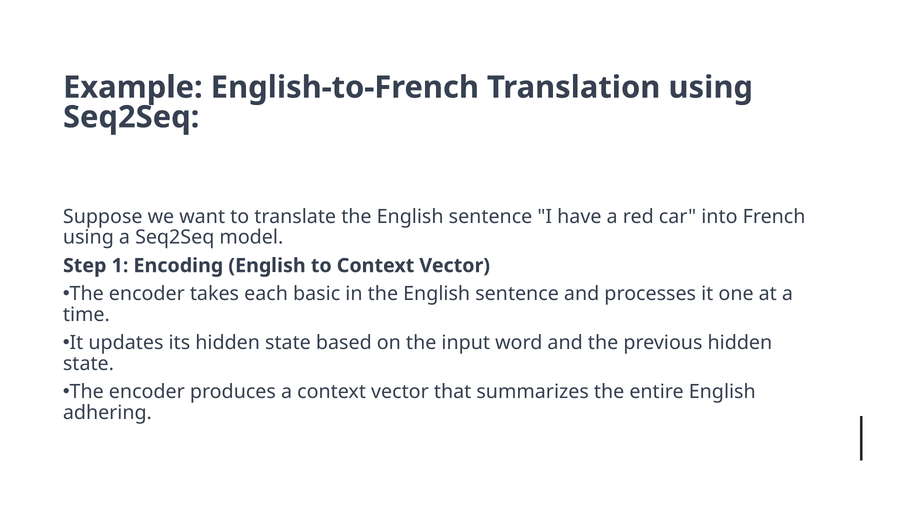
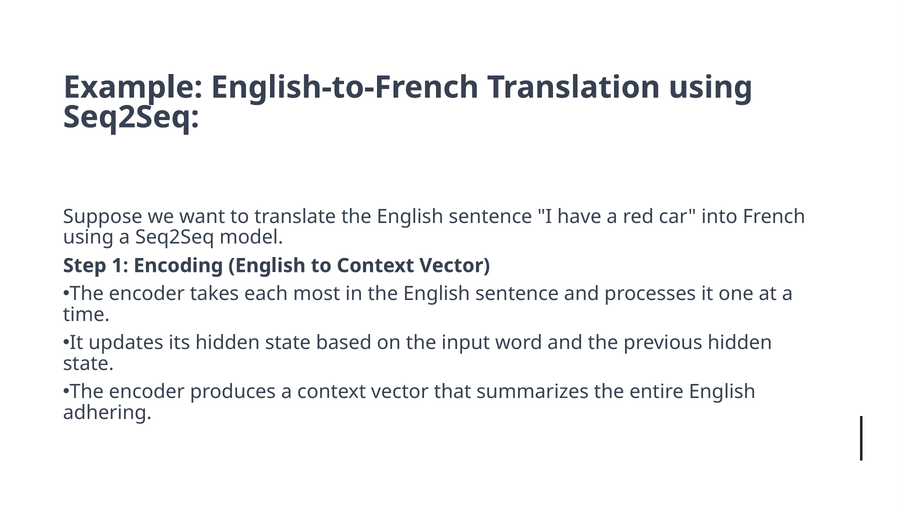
basic: basic -> most
